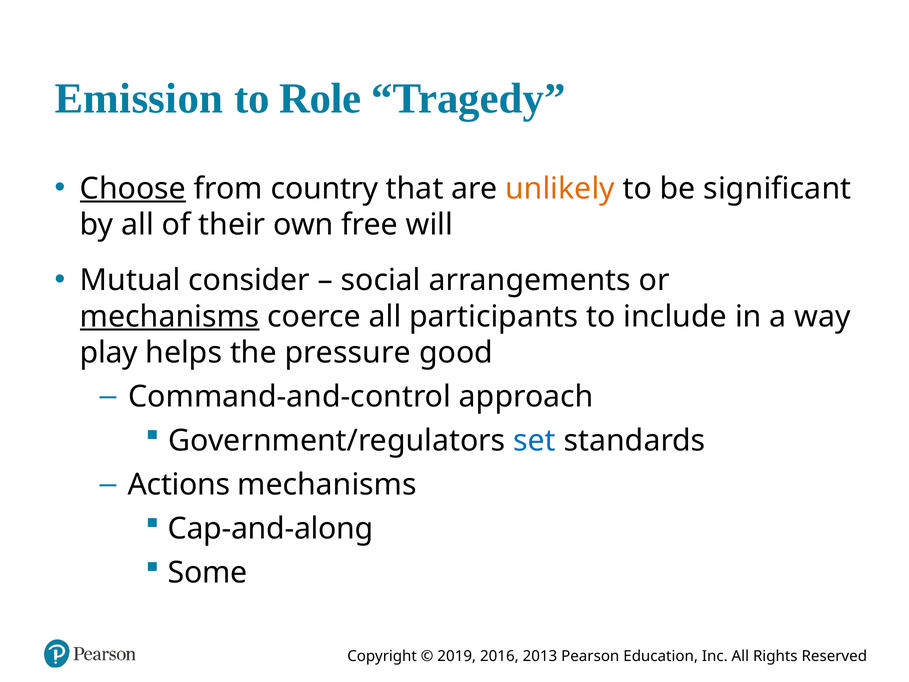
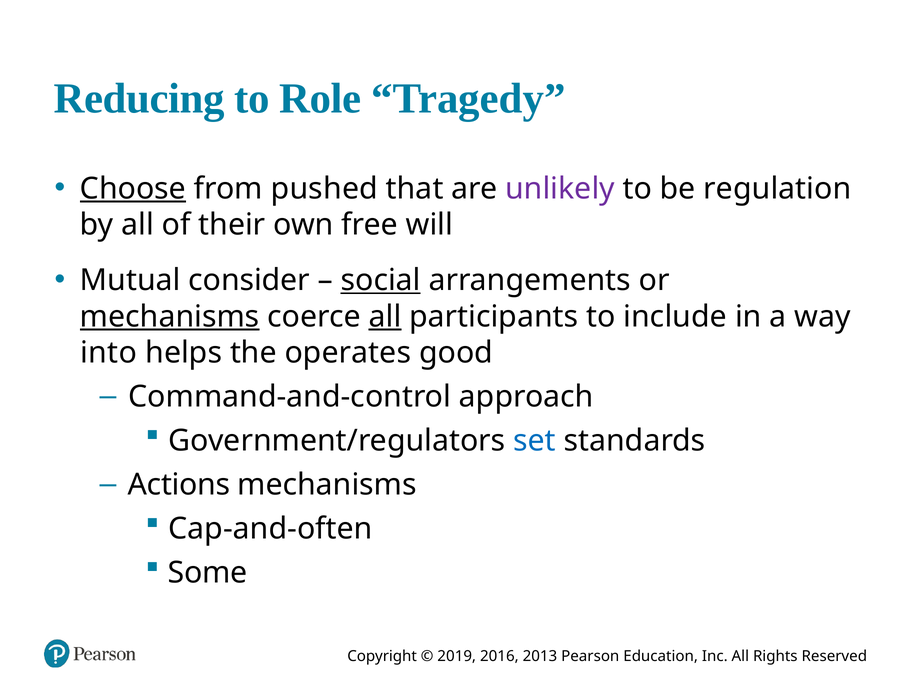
Emission: Emission -> Reducing
country: country -> pushed
unlikely colour: orange -> purple
significant: significant -> regulation
social underline: none -> present
all at (385, 316) underline: none -> present
play: play -> into
pressure: pressure -> operates
Cap-and-along: Cap-and-along -> Cap-and-often
